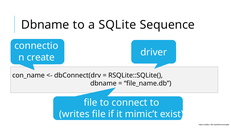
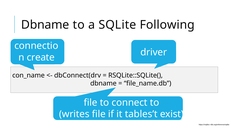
Sequence: Sequence -> Following
mimic’t: mimic’t -> tables’t
